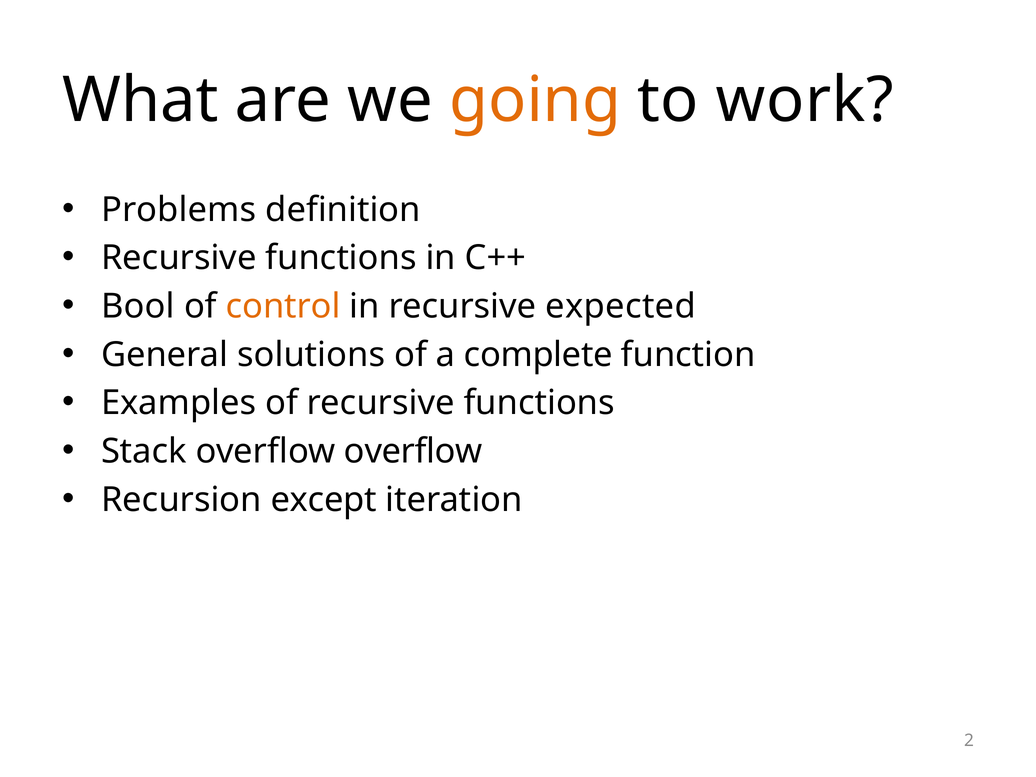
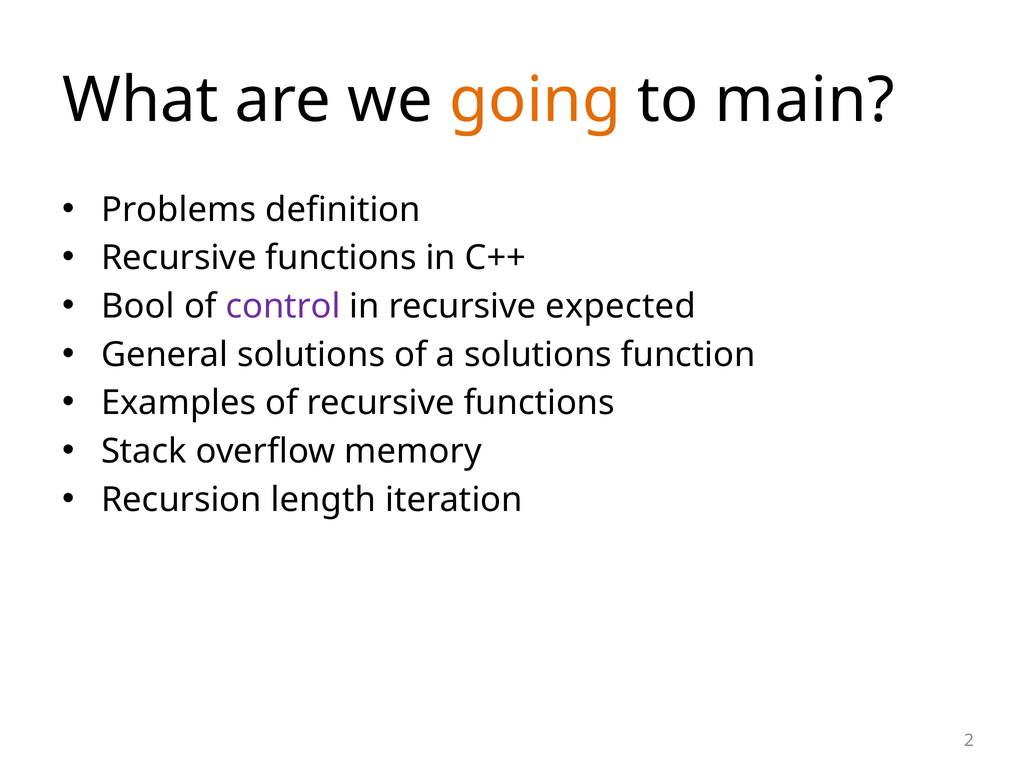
work: work -> main
control colour: orange -> purple
a complete: complete -> solutions
overflow overflow: overflow -> memory
except: except -> length
